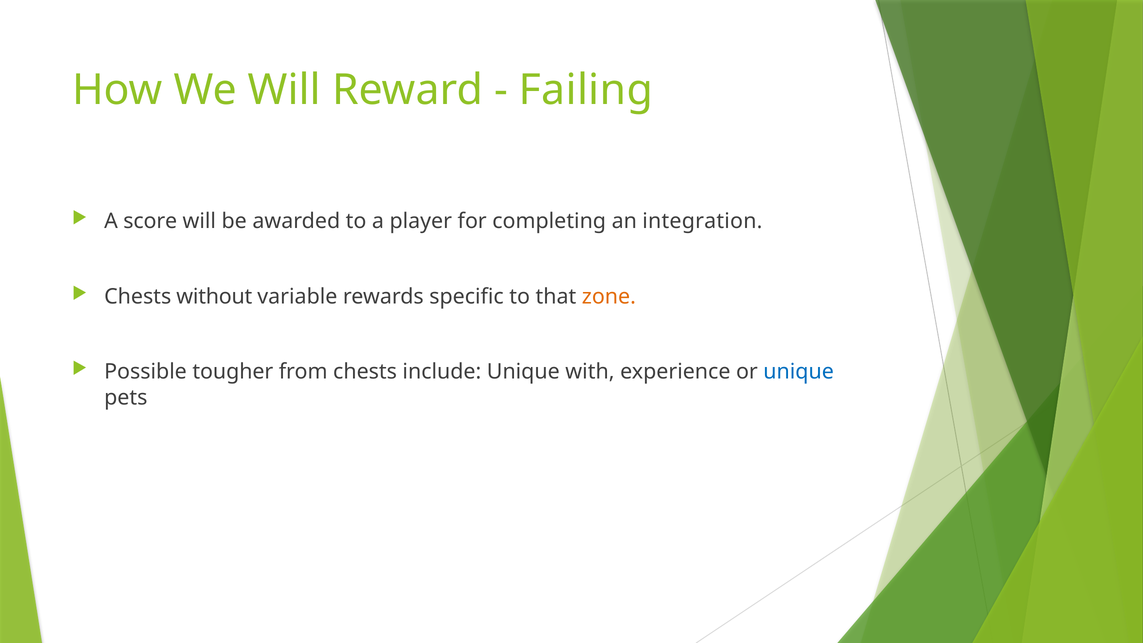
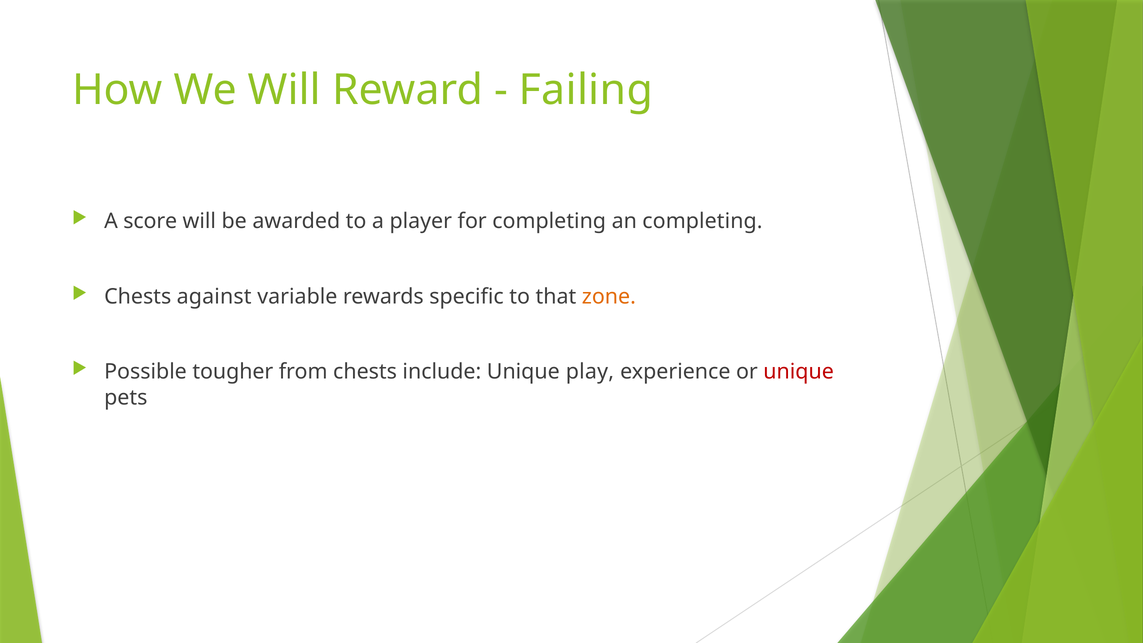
an integration: integration -> completing
without: without -> against
with: with -> play
unique at (799, 372) colour: blue -> red
